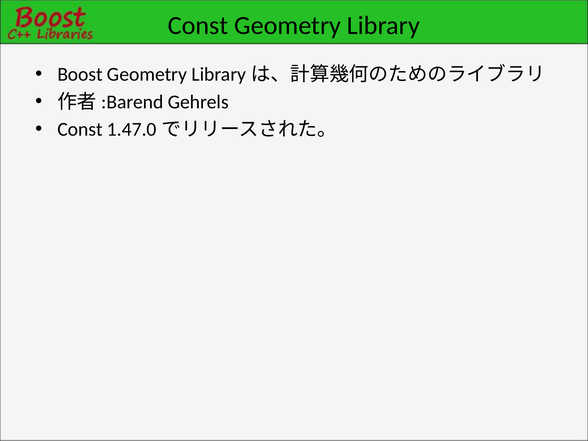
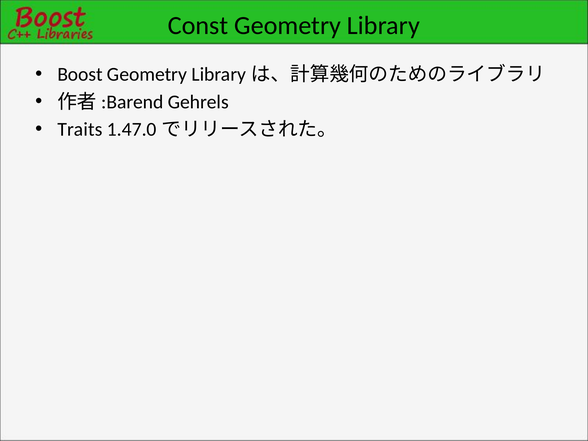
Const at (80, 129): Const -> Traits
